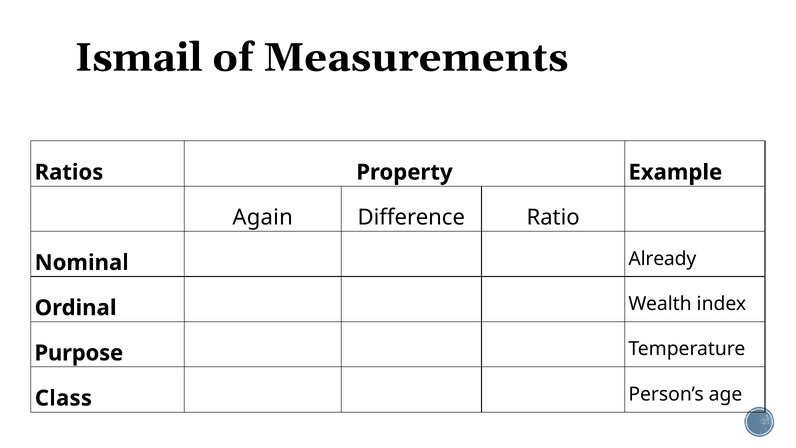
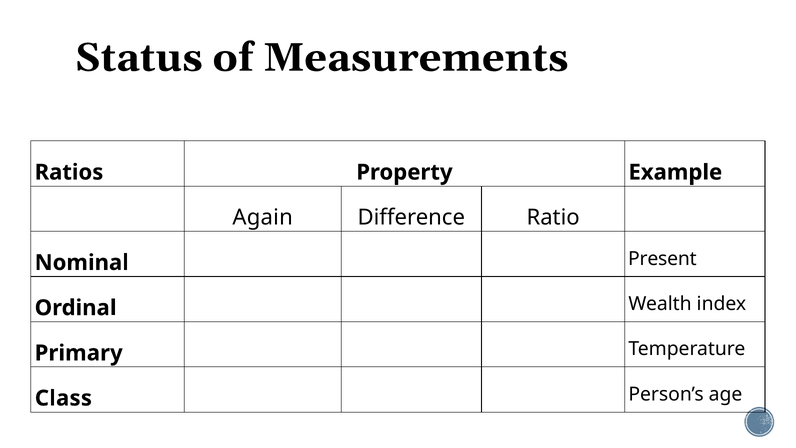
Ismail: Ismail -> Status
Already: Already -> Present
Purpose: Purpose -> Primary
